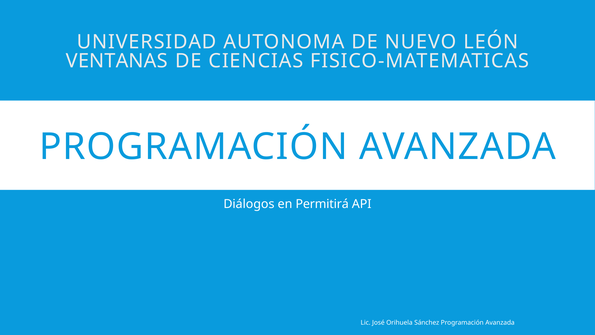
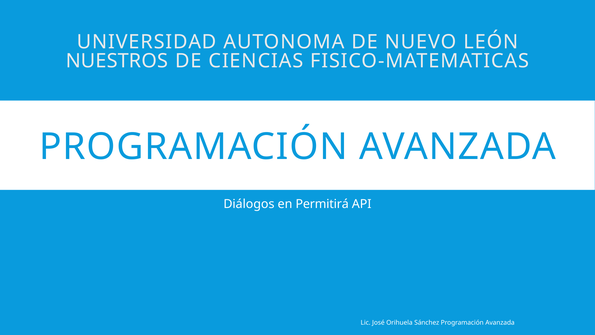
VENTANAS: VENTANAS -> NUESTROS
